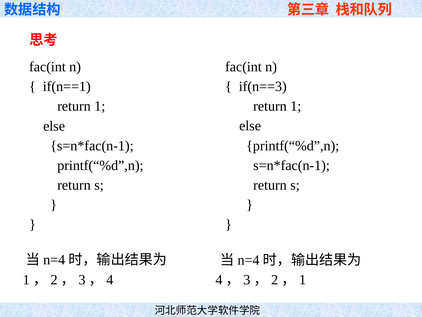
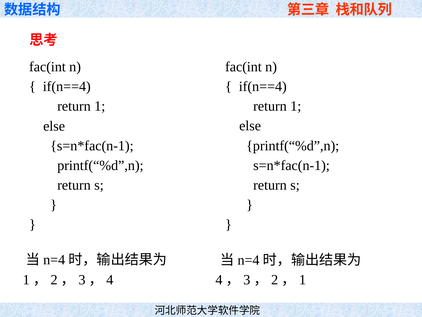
if(n==3 at (263, 86): if(n==3 -> if(n==4
if(n==1 at (67, 86): if(n==1 -> if(n==4
